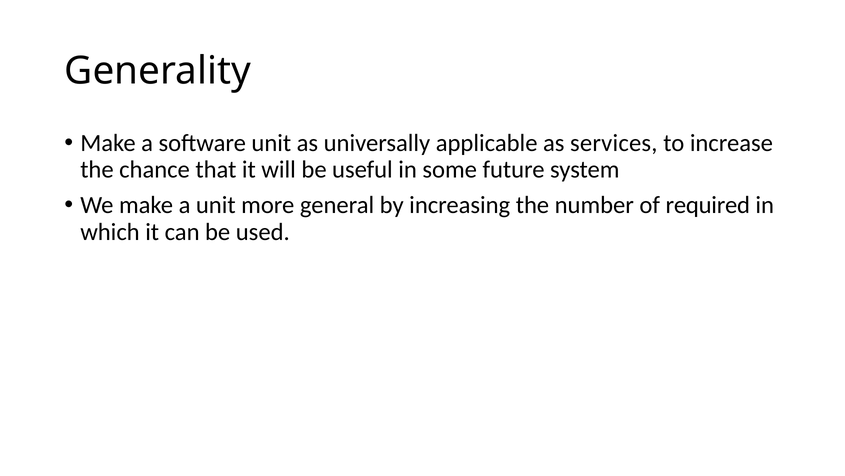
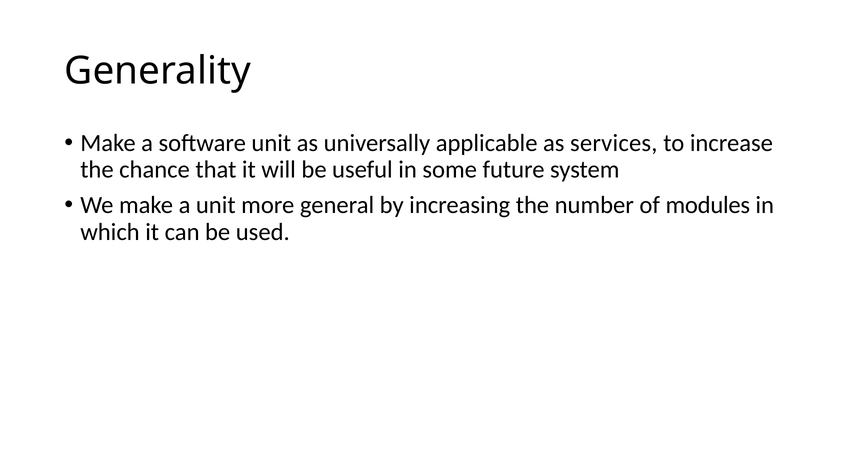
required: required -> modules
